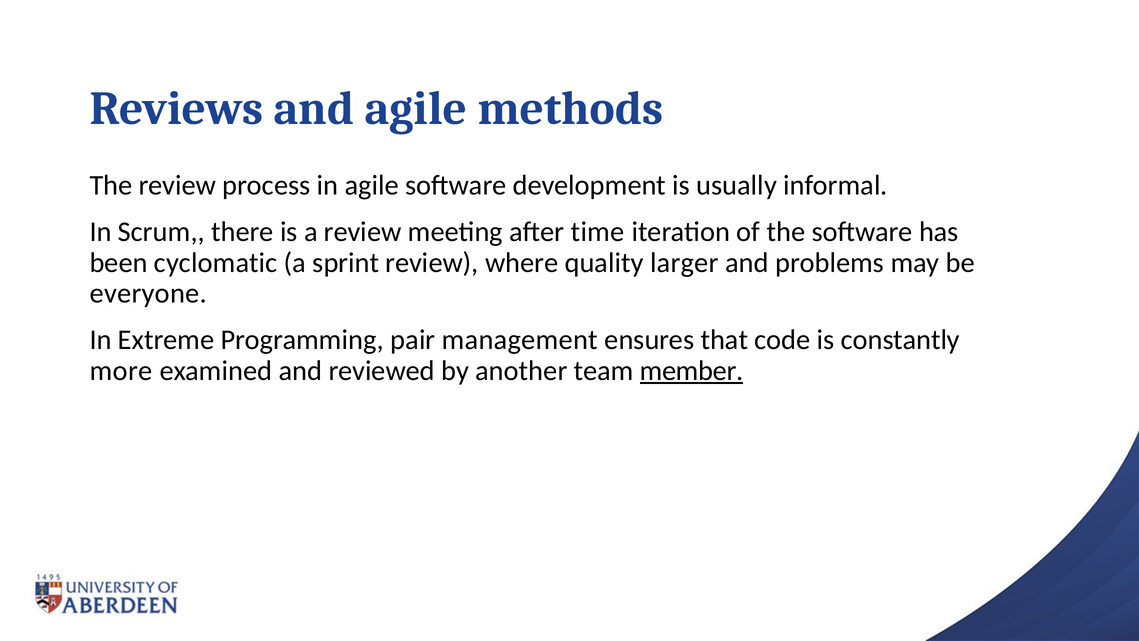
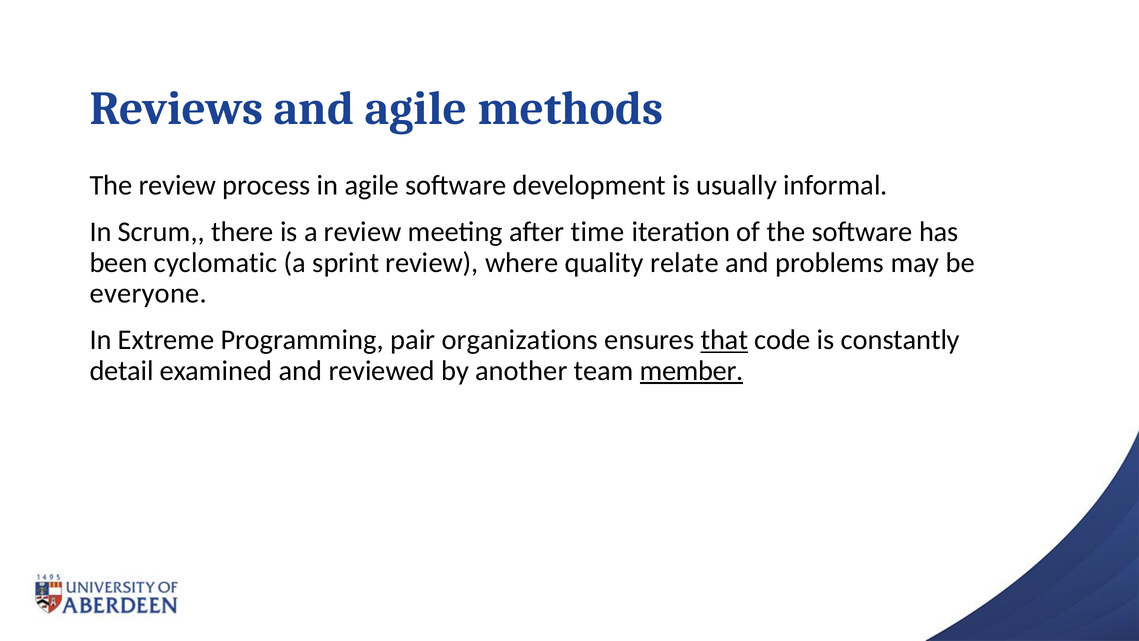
larger: larger -> relate
management: management -> organizations
that underline: none -> present
more: more -> detail
